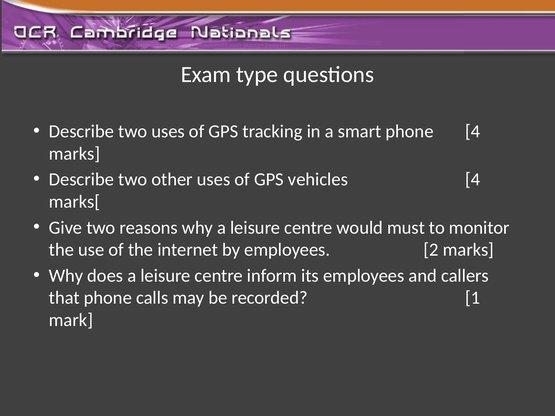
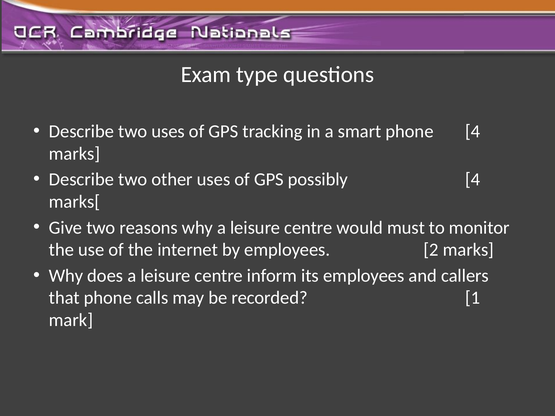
vehicles: vehicles -> possibly
